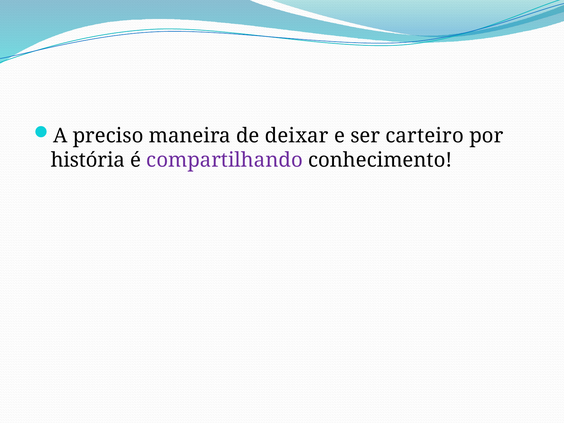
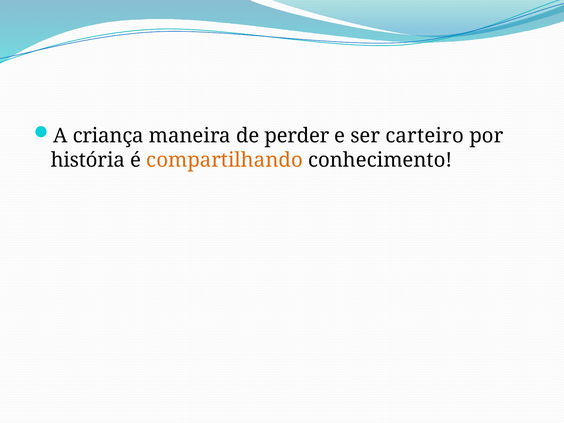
preciso: preciso -> criança
deixar: deixar -> perder
compartilhando colour: purple -> orange
